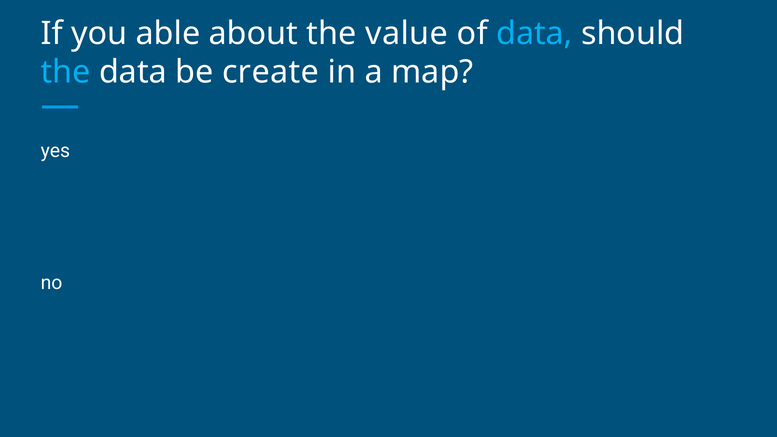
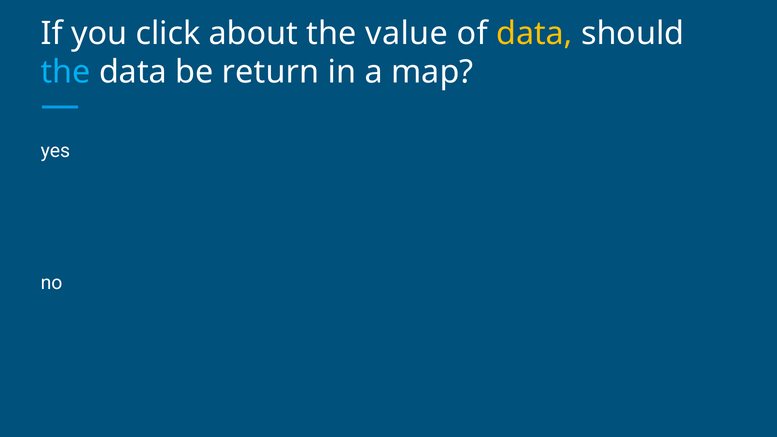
able: able -> click
data at (534, 33) colour: light blue -> yellow
create: create -> return
